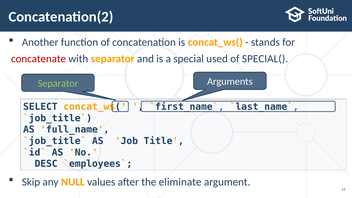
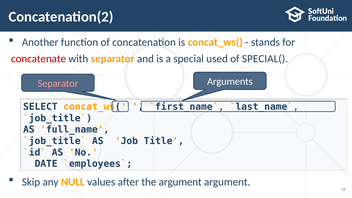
Separator at (58, 83) colour: light green -> pink
DESC: DESC -> DATE
the eliminate: eliminate -> argument
